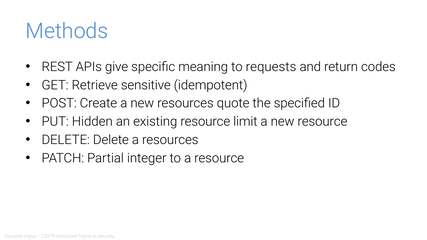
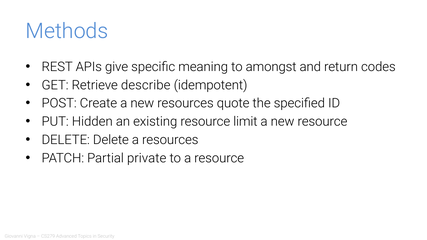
requests: requests -> amongst
sensitive: sensitive -> describe
integer: integer -> private
